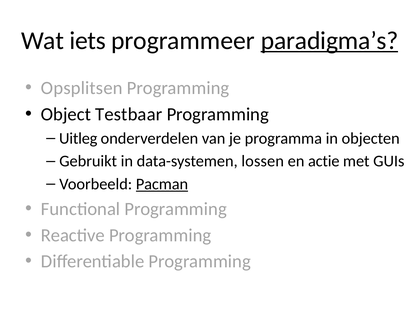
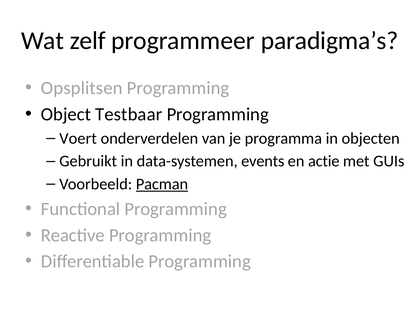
iets: iets -> zelf
paradigma’s underline: present -> none
Uitleg: Uitleg -> Voert
lossen: lossen -> events
